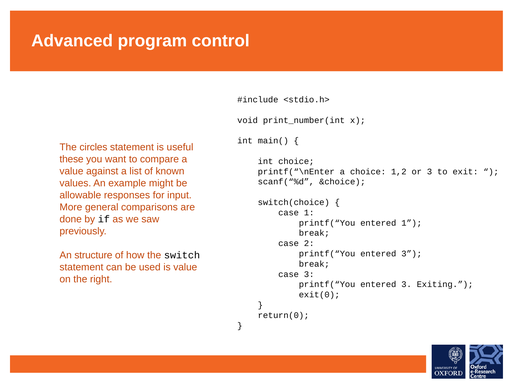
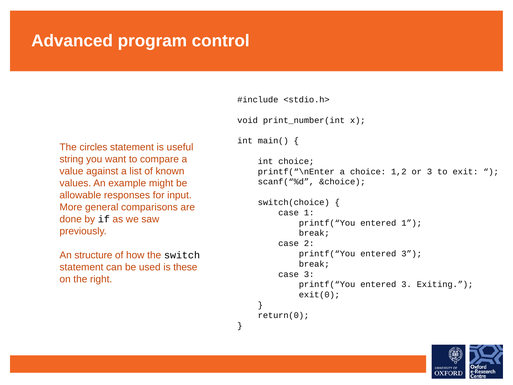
these: these -> string
is value: value -> these
